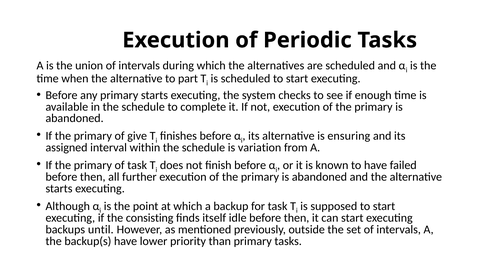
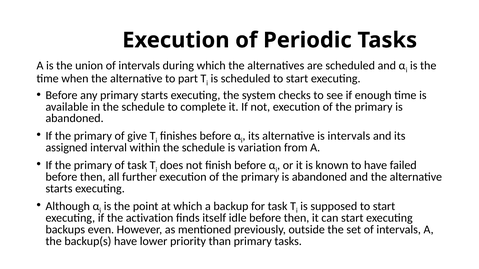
is ensuring: ensuring -> intervals
consisting: consisting -> activation
until: until -> even
